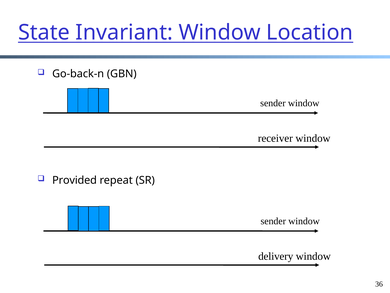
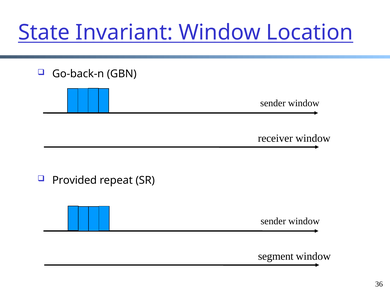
delivery: delivery -> segment
